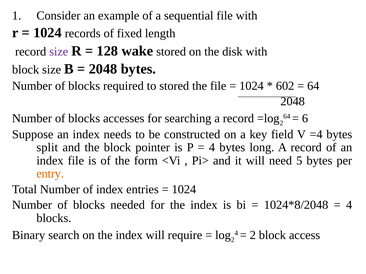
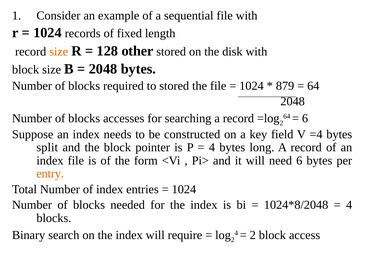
size at (59, 52) colour: purple -> orange
wake: wake -> other
602: 602 -> 879
need 5: 5 -> 6
